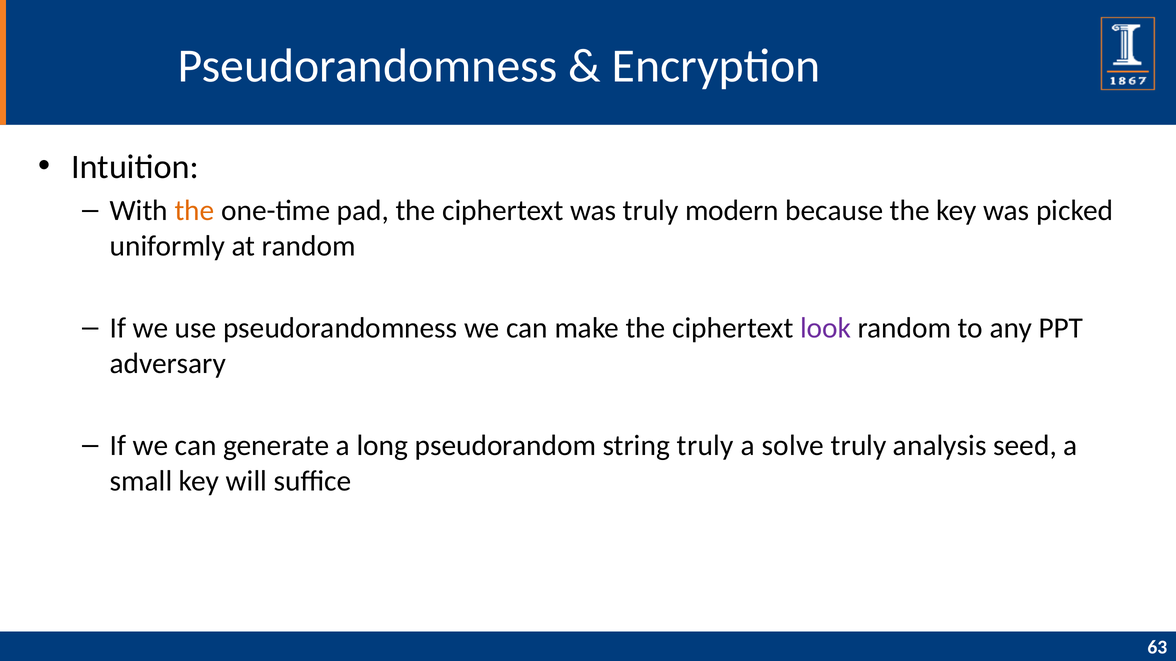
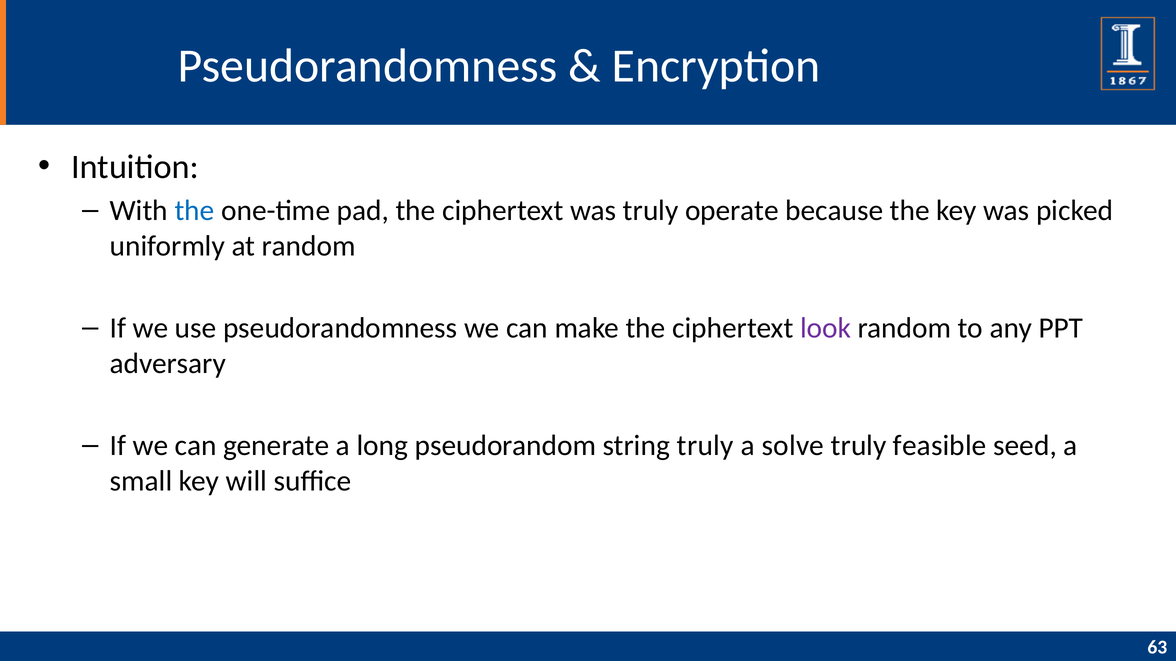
the at (195, 211) colour: orange -> blue
modern: modern -> operate
analysis: analysis -> feasible
